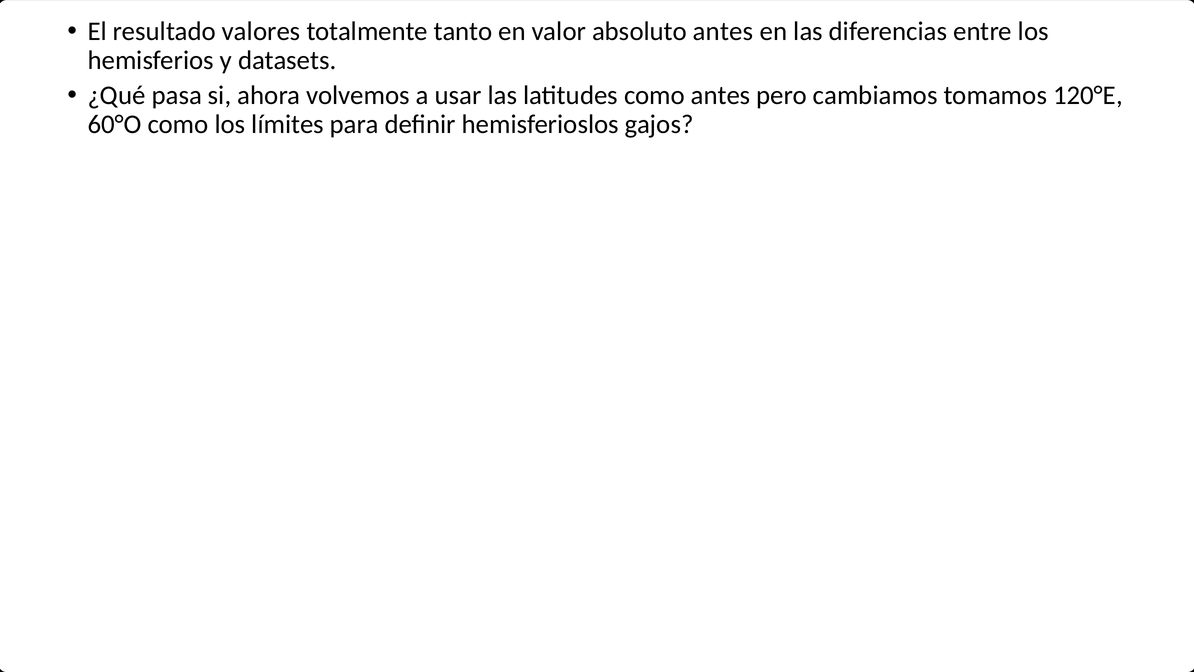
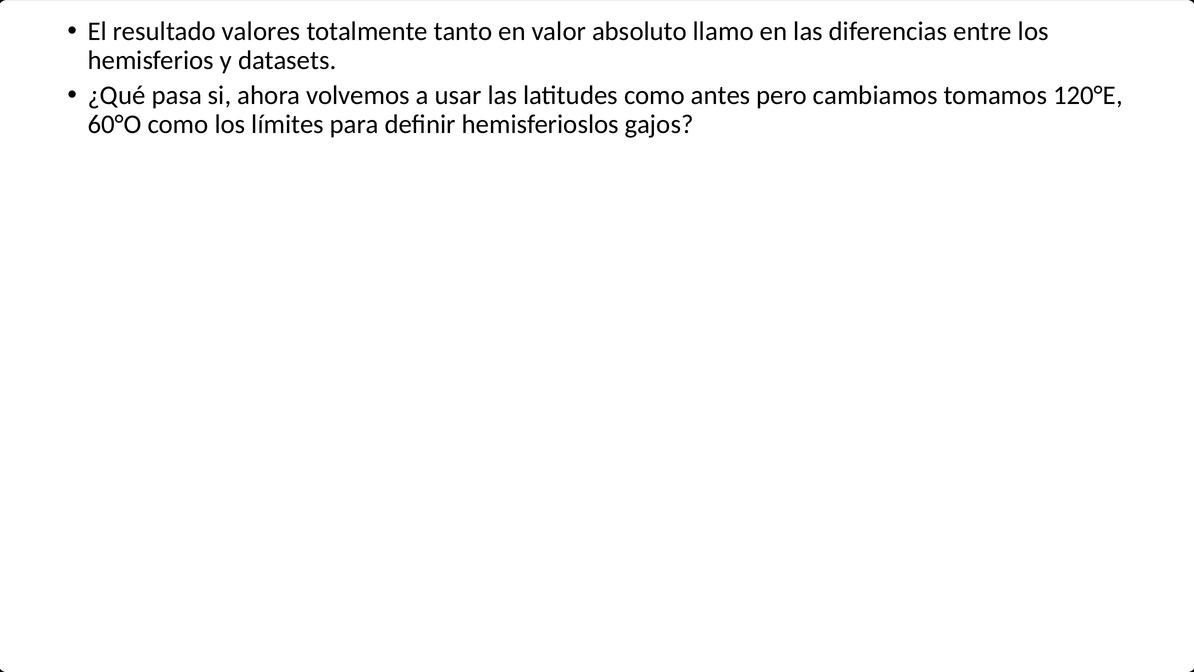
absoluto antes: antes -> llamo
